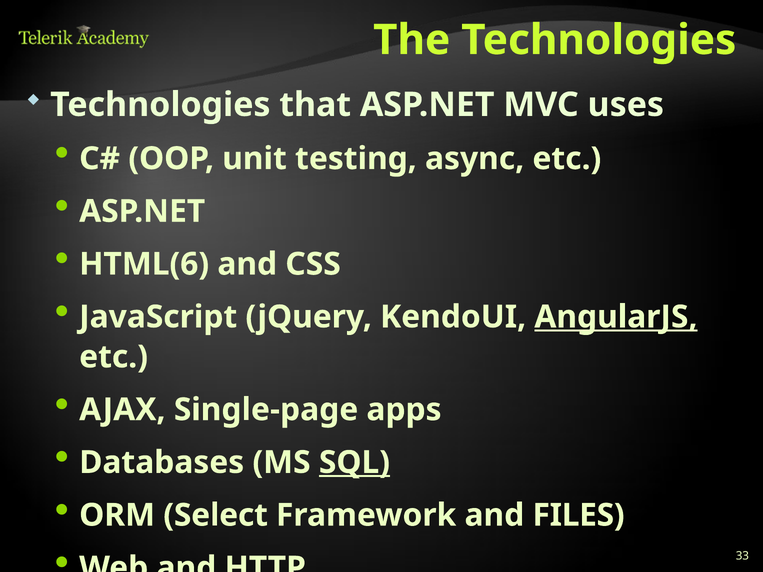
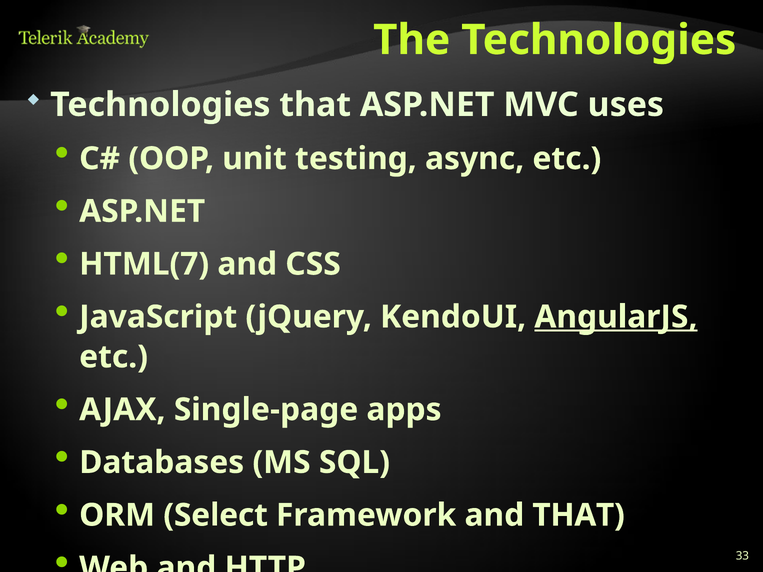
HTML(6: HTML(6 -> HTML(7
SQL underline: present -> none
and FILES: FILES -> THAT
